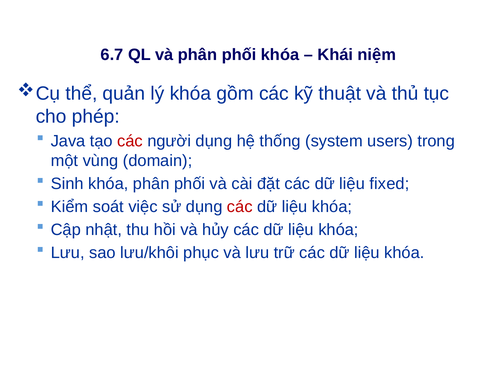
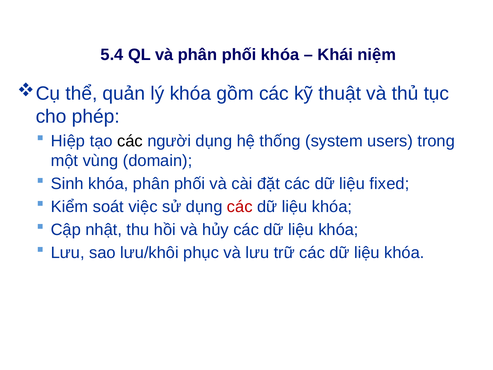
6.7: 6.7 -> 5.4
Java: Java -> Hiệp
các at (130, 141) colour: red -> black
